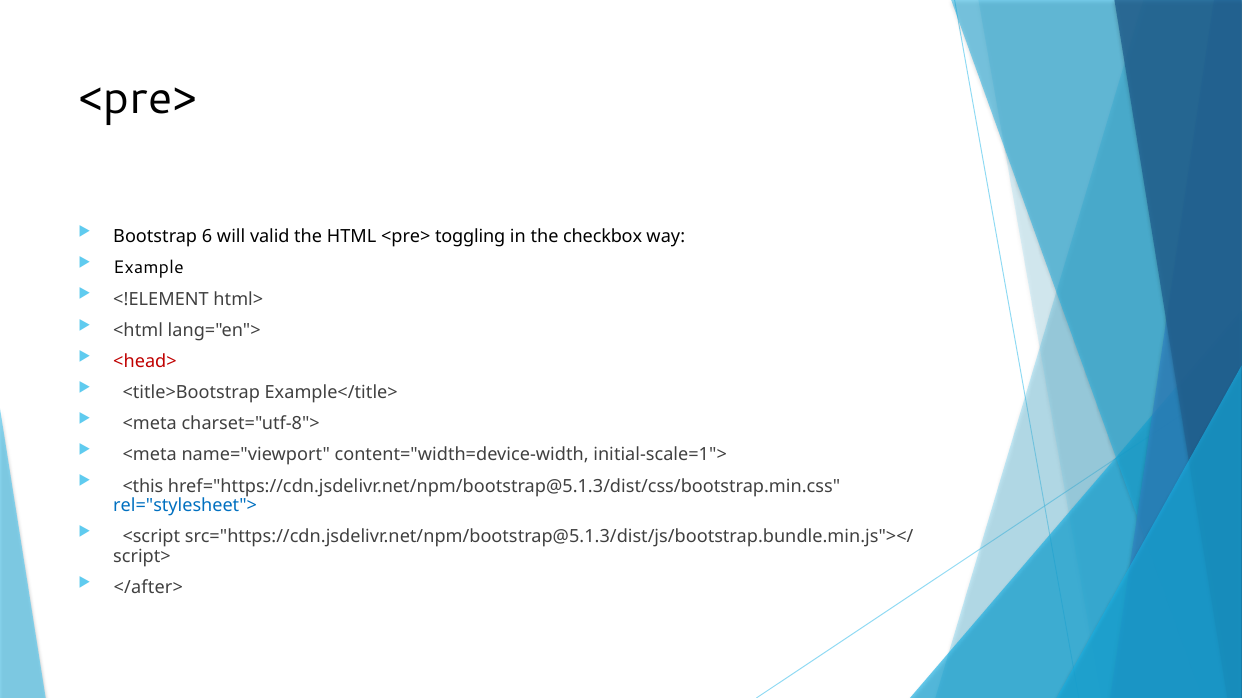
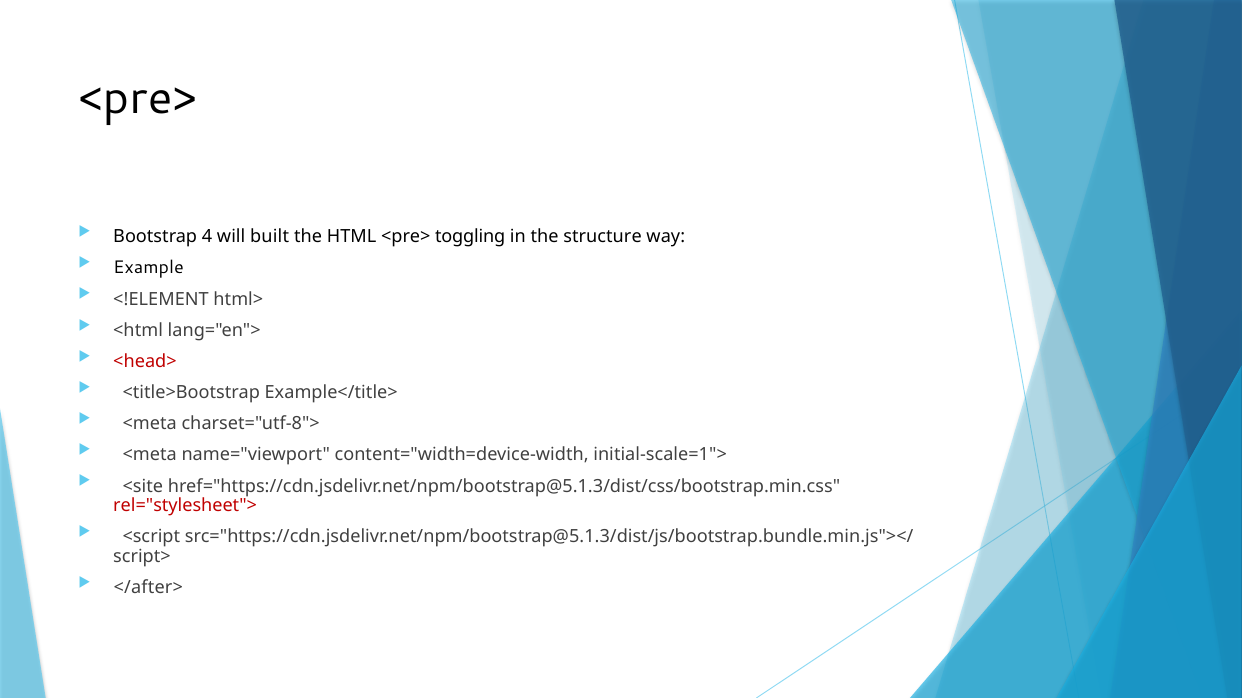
6: 6 -> 4
valid: valid -> built
checkbox: checkbox -> structure
<this: <this -> <site
rel="stylesheet"> colour: blue -> red
